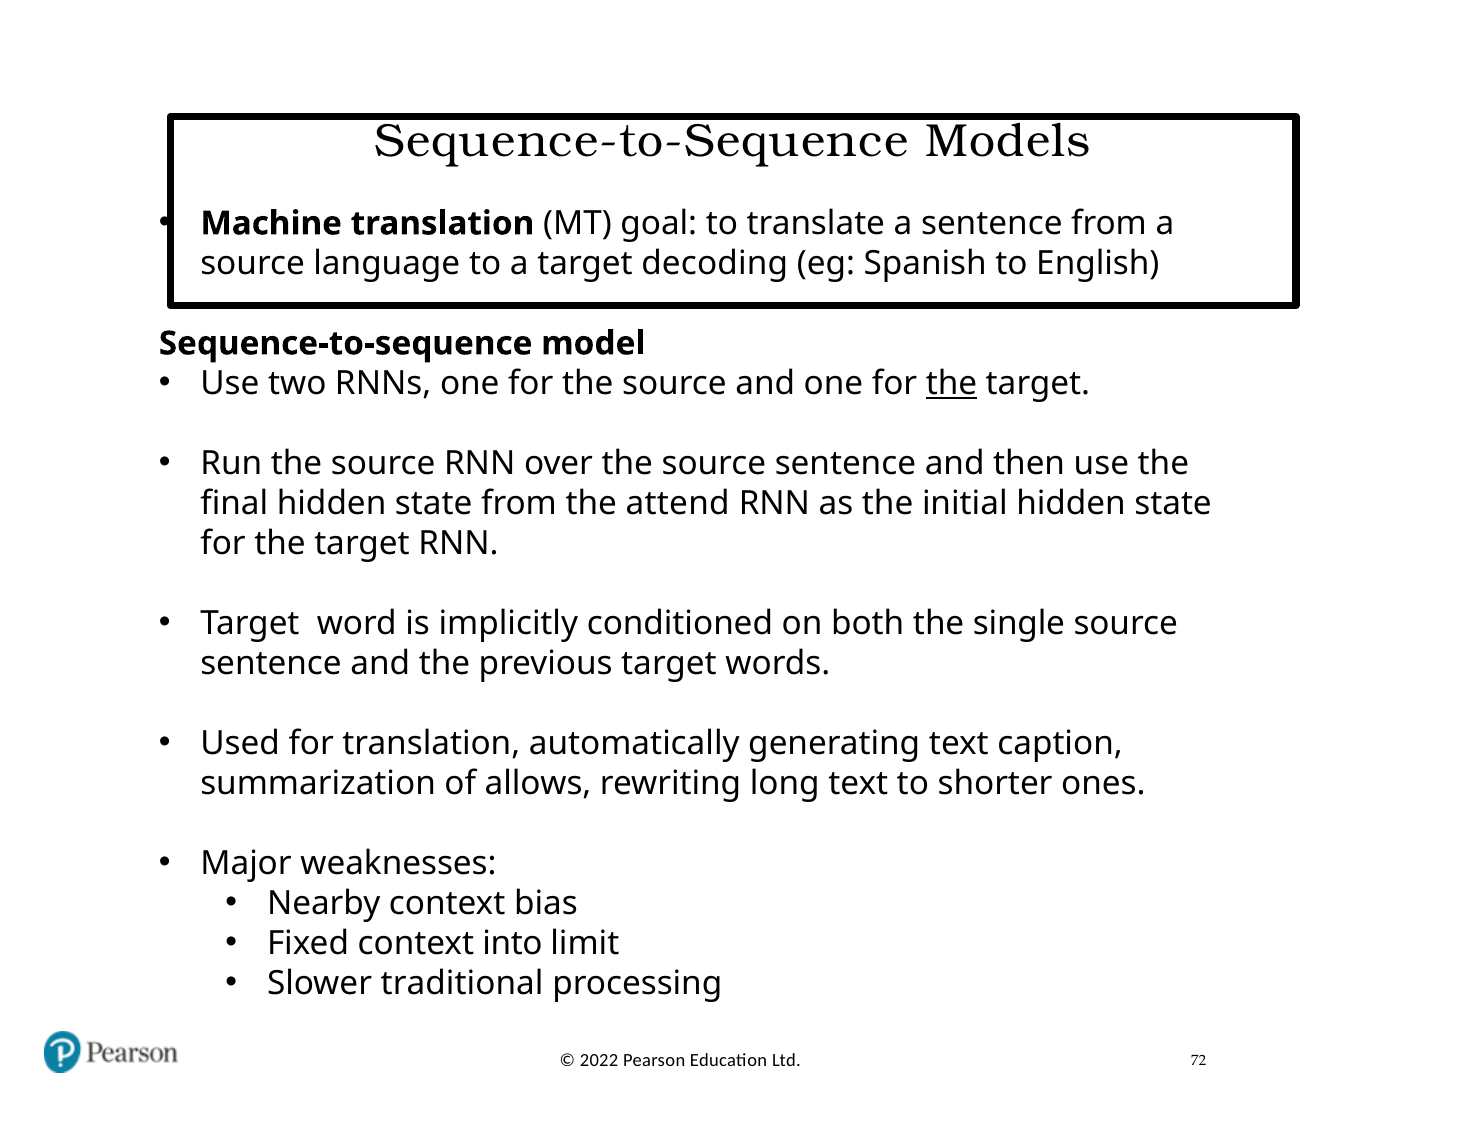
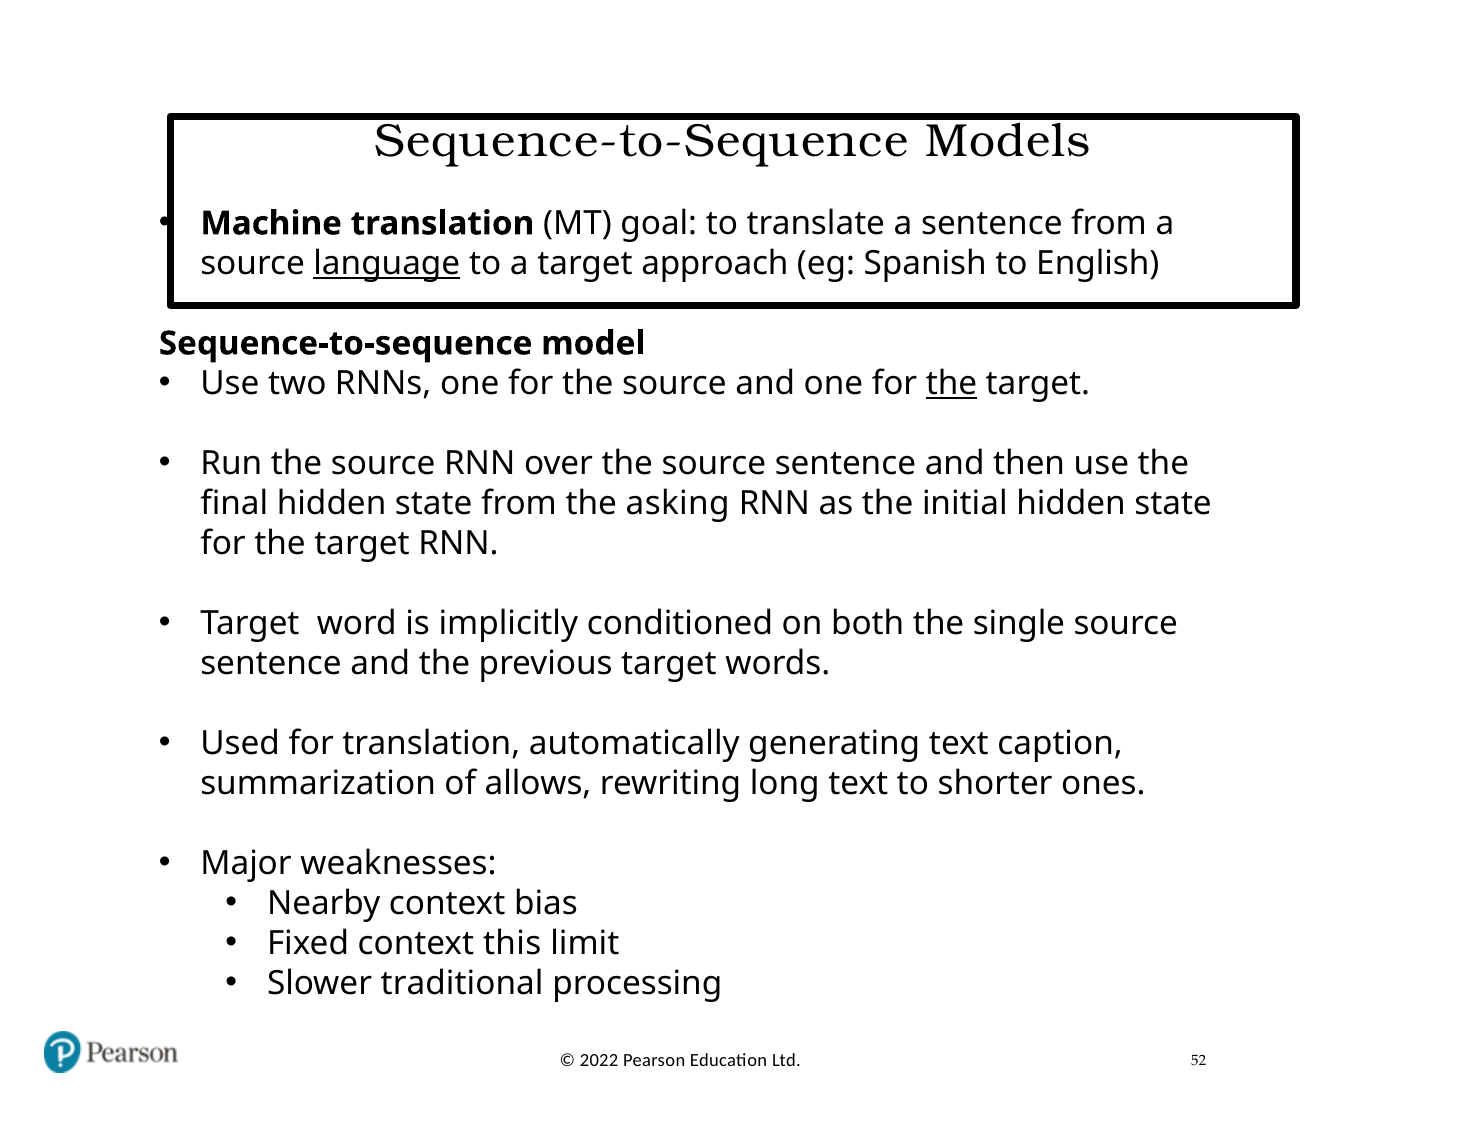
language underline: none -> present
decoding: decoding -> approach
attend: attend -> asking
into: into -> this
72: 72 -> 52
